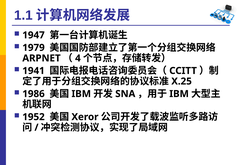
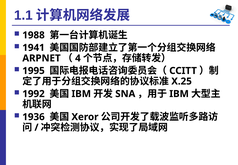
1947: 1947 -> 1988
1979: 1979 -> 1941
1941: 1941 -> 1995
1986: 1986 -> 1992
1952: 1952 -> 1936
